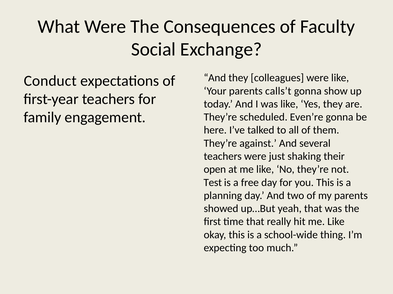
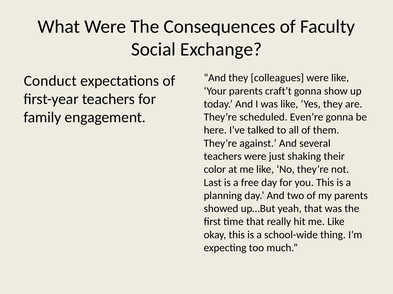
calls’t: calls’t -> craft’t
open: open -> color
Test: Test -> Last
